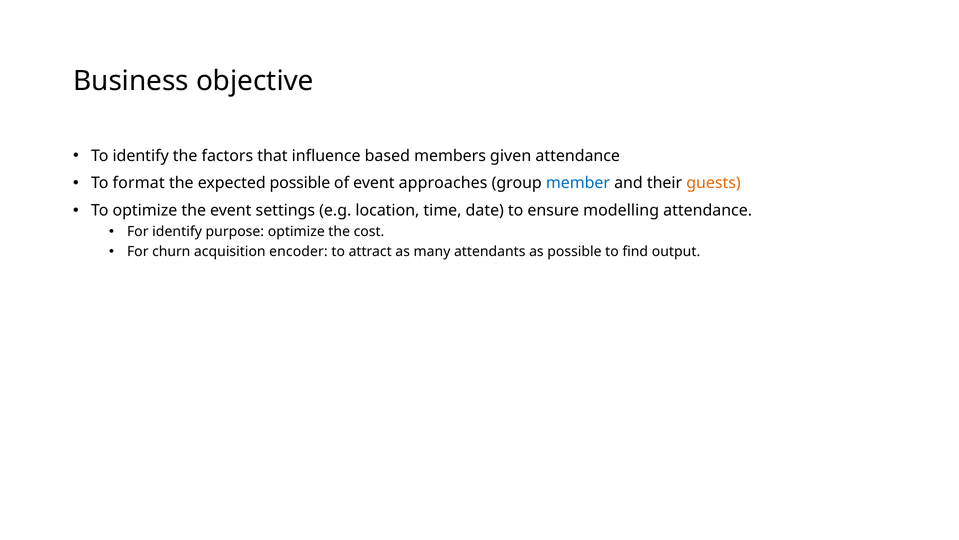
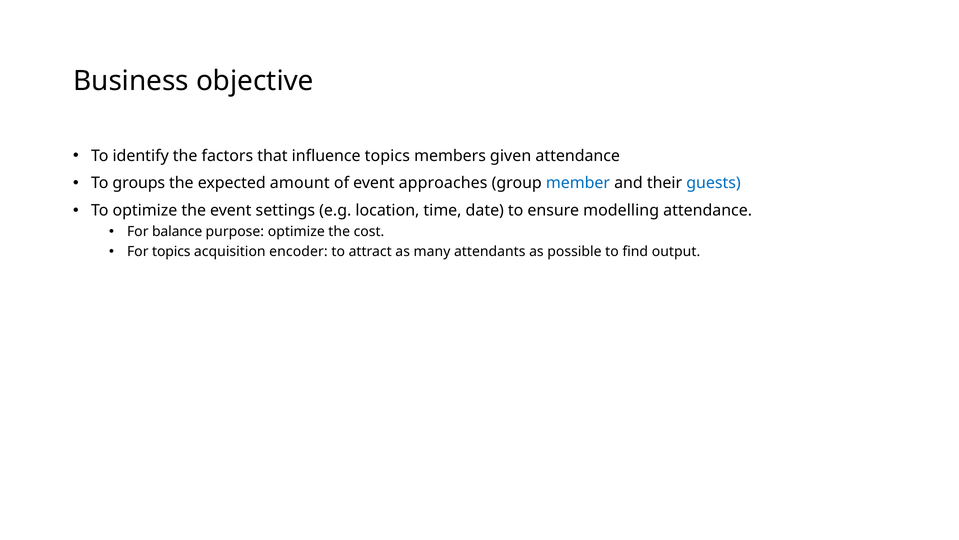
influence based: based -> topics
format: format -> groups
expected possible: possible -> amount
guests colour: orange -> blue
For identify: identify -> balance
For churn: churn -> topics
